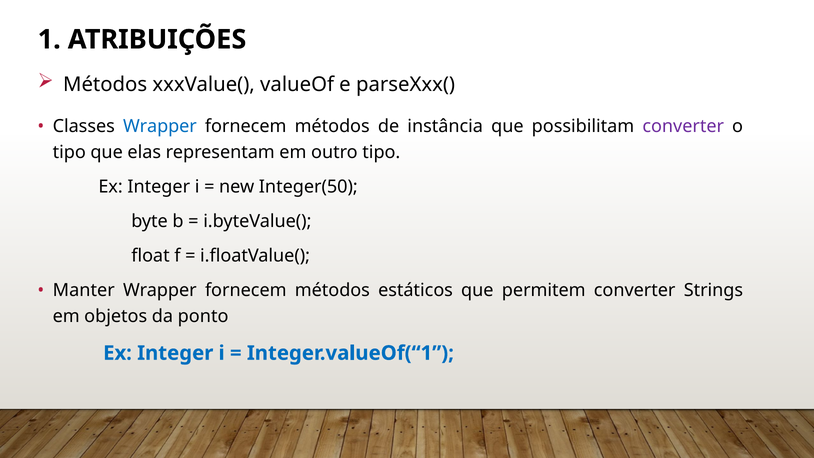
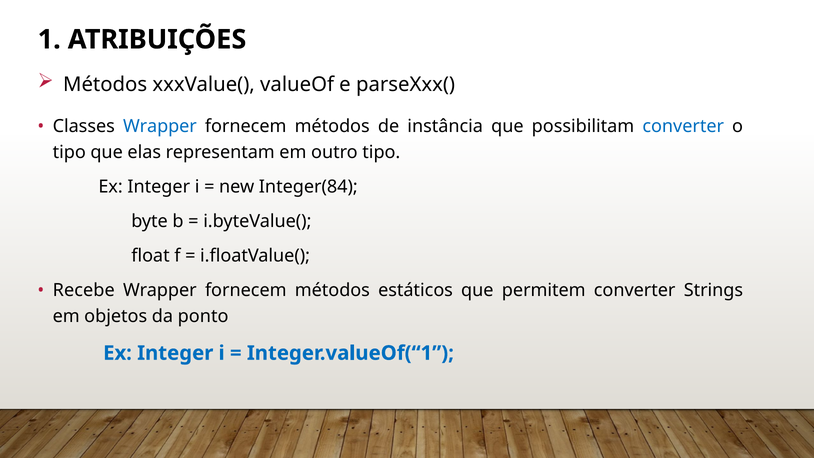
converter at (683, 126) colour: purple -> blue
Integer(50: Integer(50 -> Integer(84
Manter: Manter -> Recebe
